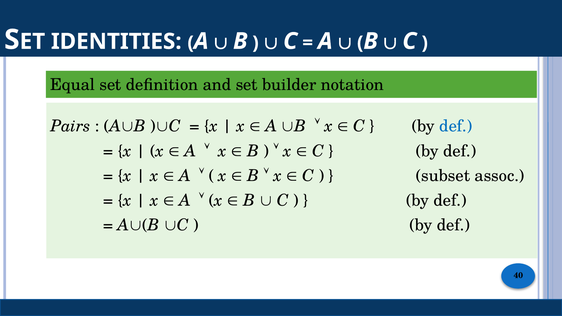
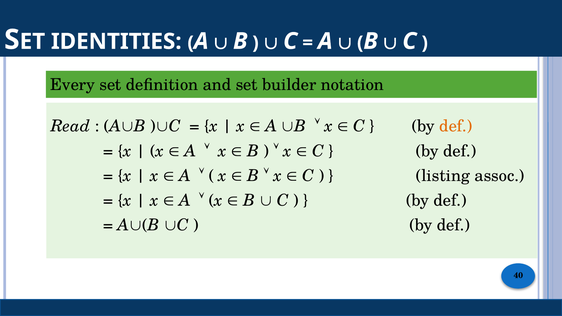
Equal: Equal -> Every
Pairs: Pairs -> Read
def at (456, 126) colour: blue -> orange
subset: subset -> listing
